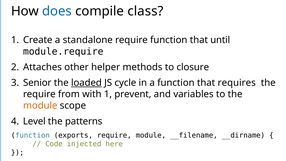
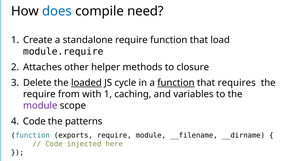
class: class -> need
until: until -> load
Senior: Senior -> Delete
function at (176, 83) underline: none -> present
prevent: prevent -> caching
module at (40, 106) colour: orange -> purple
Level at (34, 121): Level -> Code
